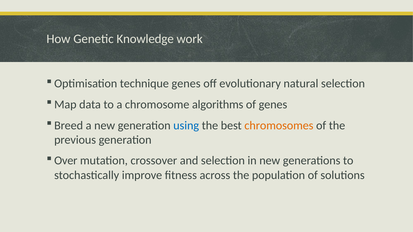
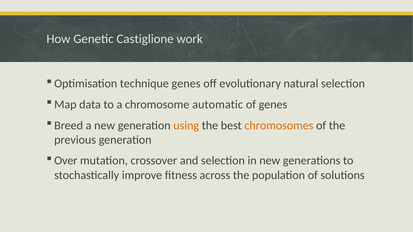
Knowledge: Knowledge -> Castiglione
algorithms: algorithms -> automatic
using colour: blue -> orange
